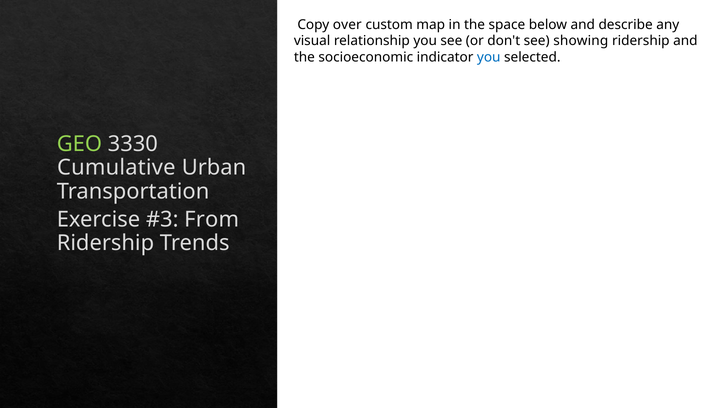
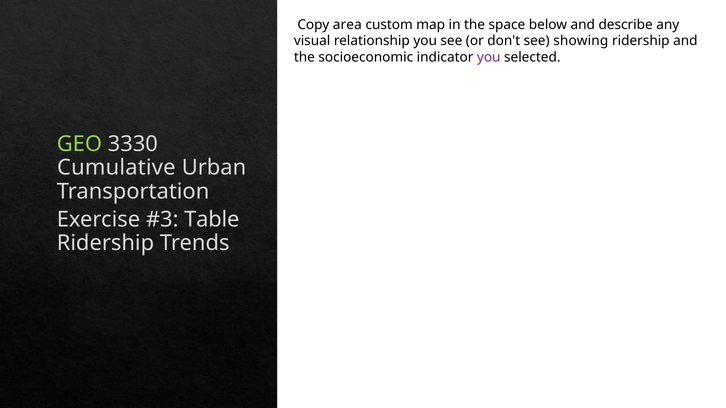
over: over -> area
you at (489, 57) colour: blue -> purple
From: From -> Table
